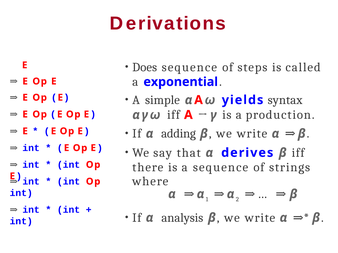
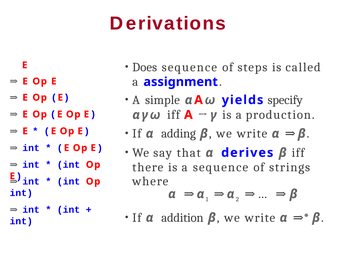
exponential: exponential -> assignment
syntax: syntax -> specify
analysis: analysis -> addition
